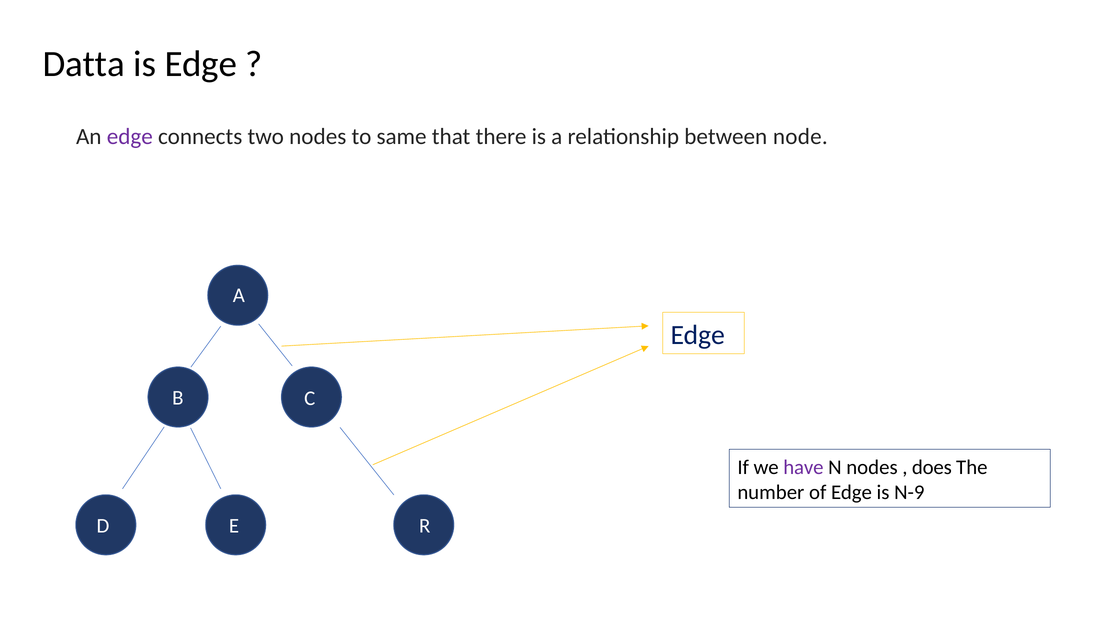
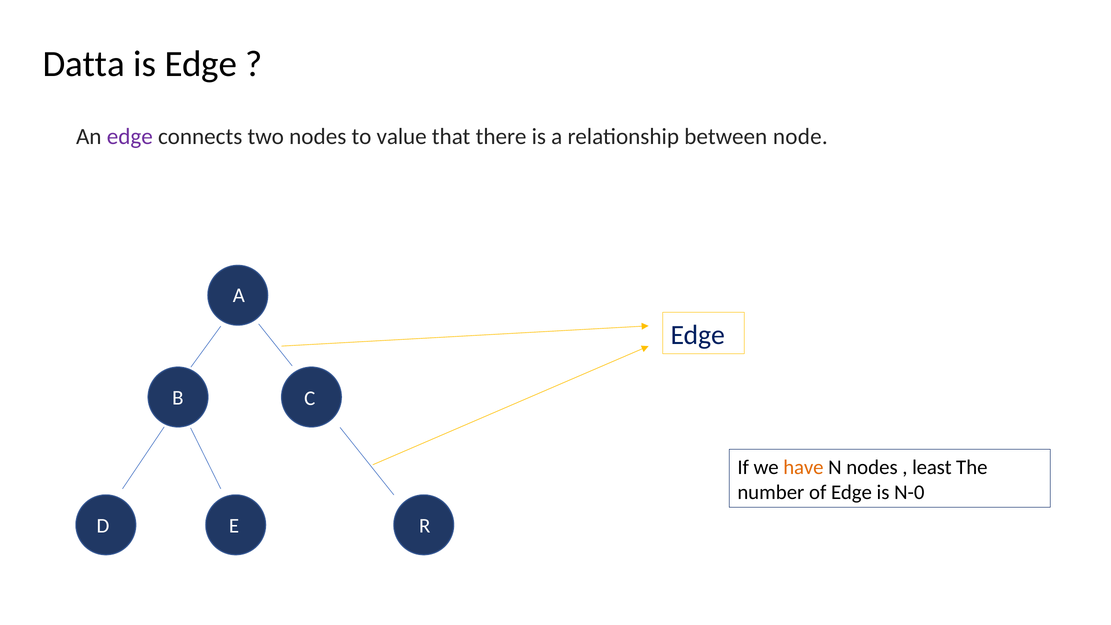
same: same -> value
have colour: purple -> orange
does: does -> least
N-9: N-9 -> N-0
